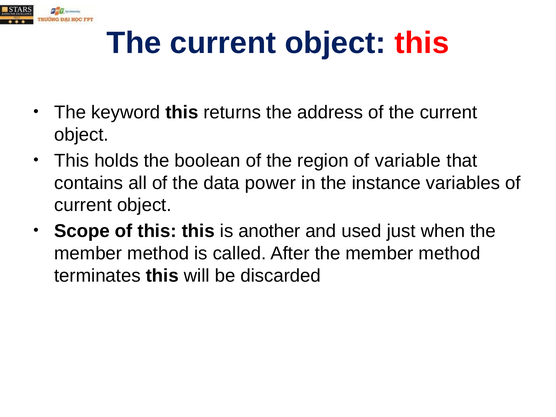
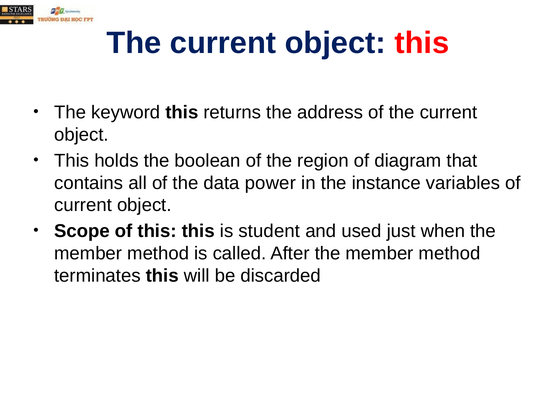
variable: variable -> diagram
another: another -> student
